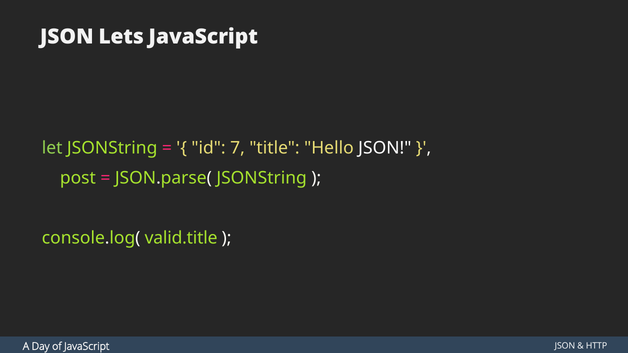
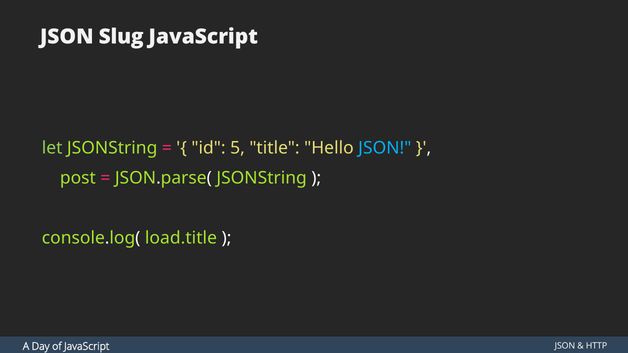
Lets: Lets -> Slug
7: 7 -> 5
JSON at (385, 148) colour: white -> light blue
valid.title: valid.title -> load.title
